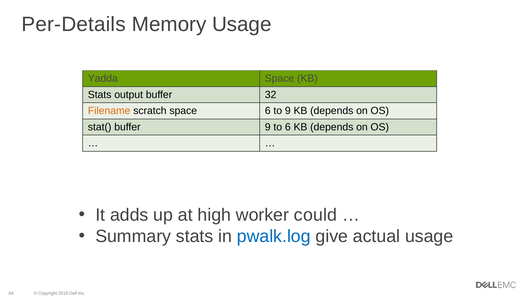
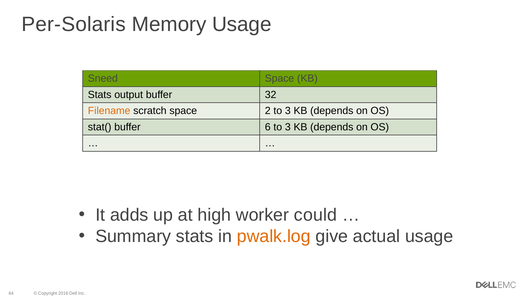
Per-Details: Per-Details -> Per-Solaris
Yadda: Yadda -> Sneed
space 6: 6 -> 2
9 at (288, 111): 9 -> 3
buffer 9: 9 -> 6
6 at (288, 127): 6 -> 3
pwalk.log colour: blue -> orange
